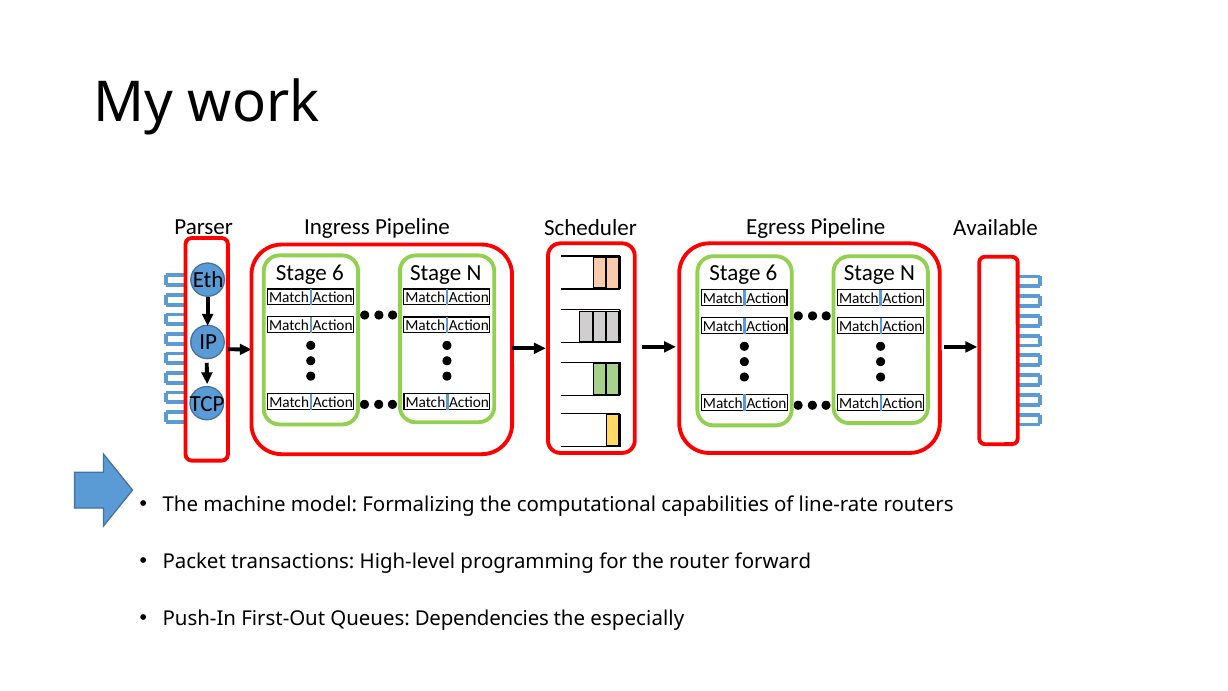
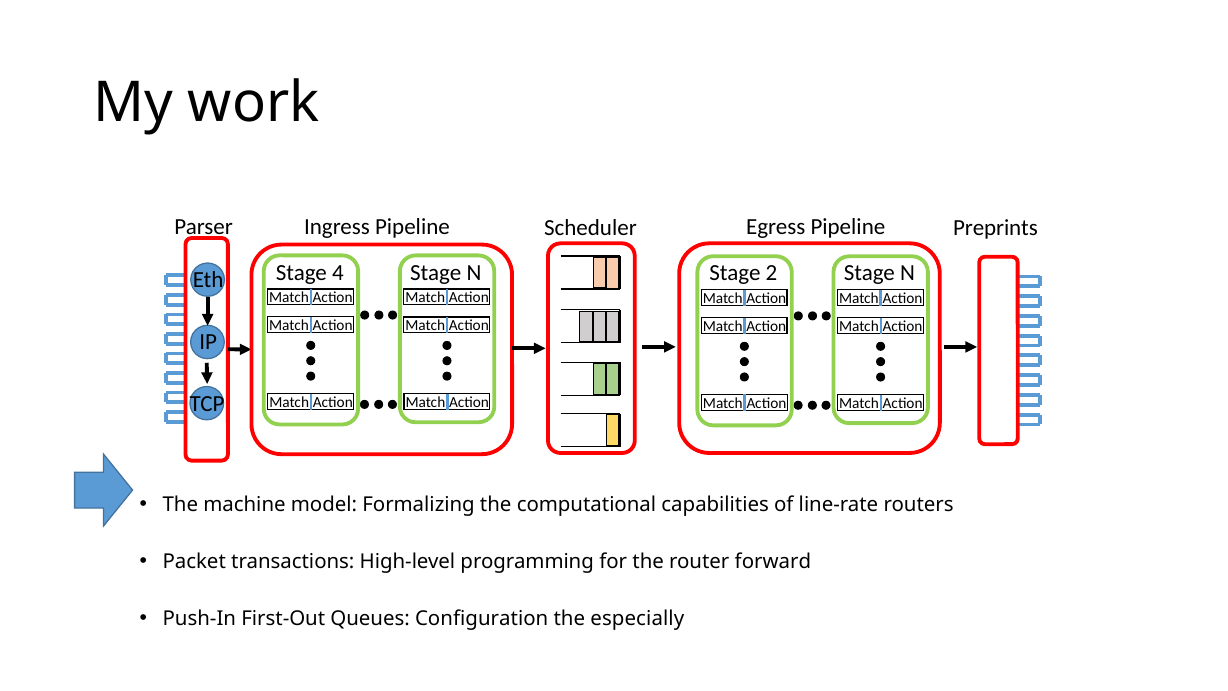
Available: Available -> Preprints
6 at (338, 272): 6 -> 4
6 at (772, 273): 6 -> 2
Dependencies: Dependencies -> Configuration
